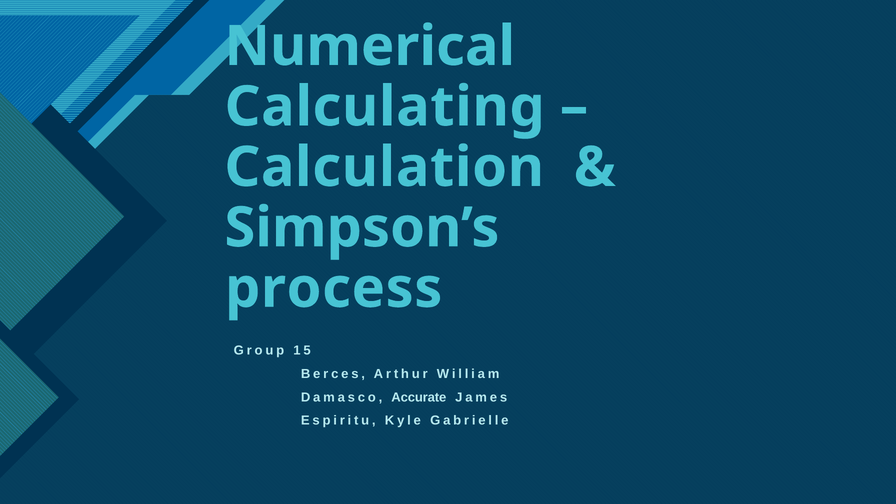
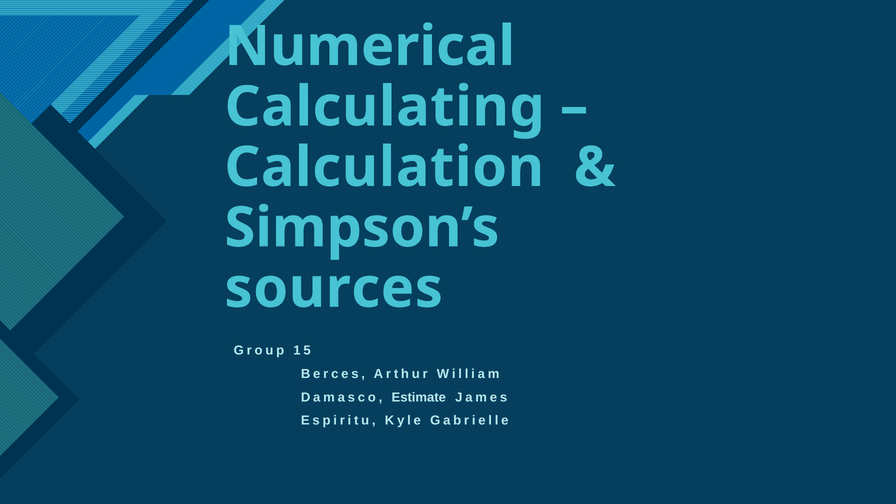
process: process -> sources
Accurate: Accurate -> Estimate
